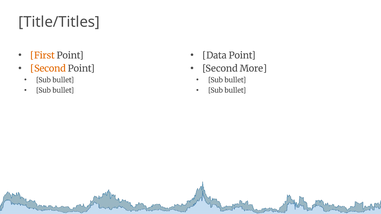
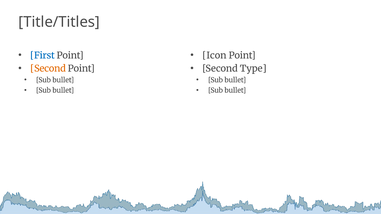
First colour: orange -> blue
Data: Data -> Icon
More: More -> Type
